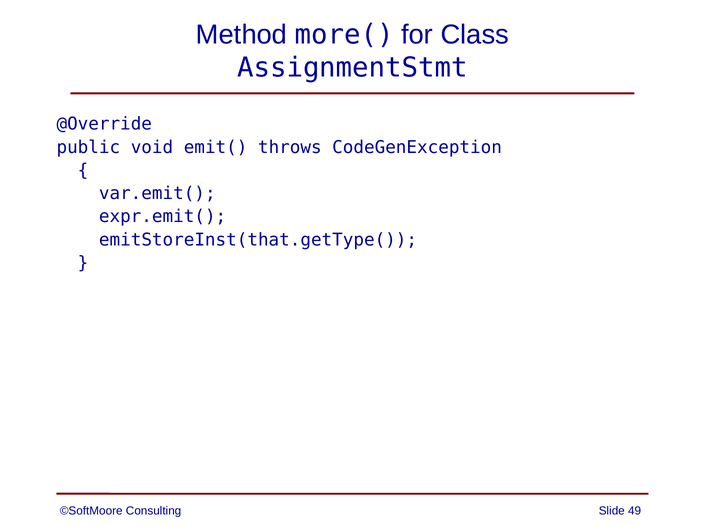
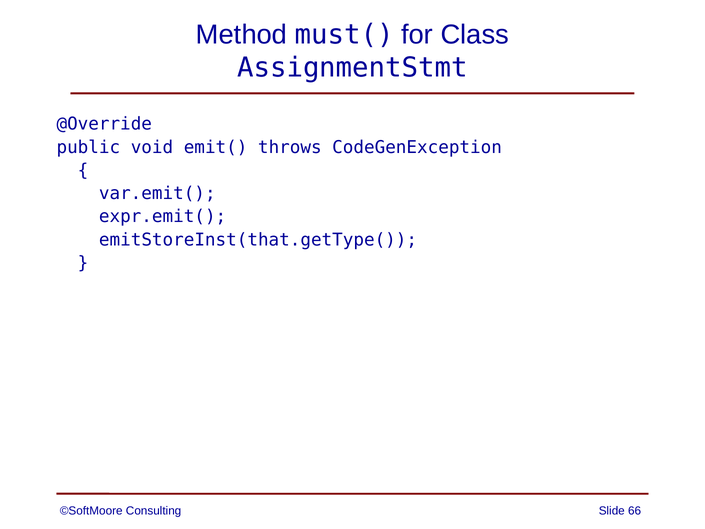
more(: more( -> must(
49: 49 -> 66
